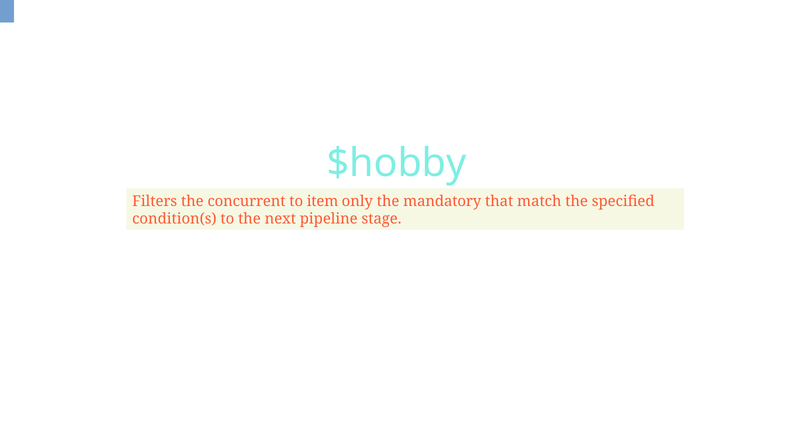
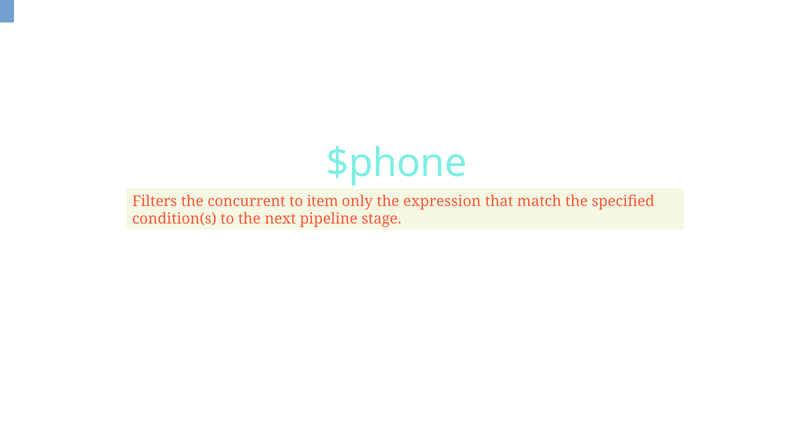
$hobby: $hobby -> $phone
mandatory: mandatory -> expression
